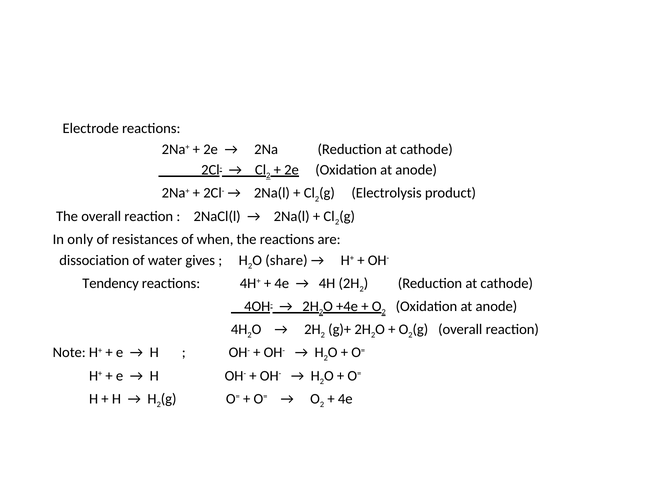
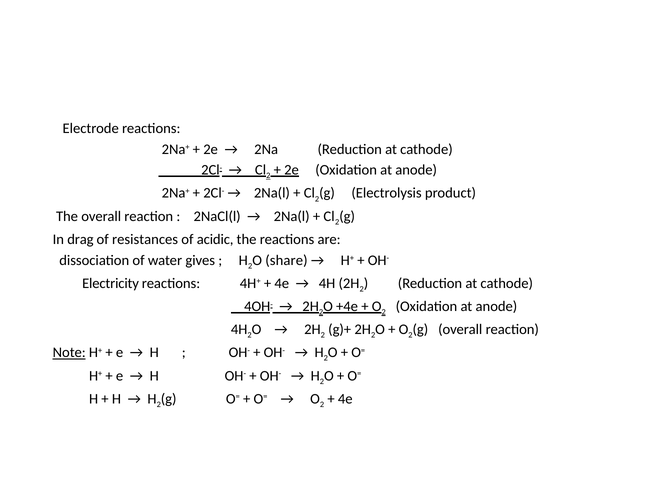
only: only -> drag
when: when -> acidic
Tendency: Tendency -> Electricity
Note underline: none -> present
